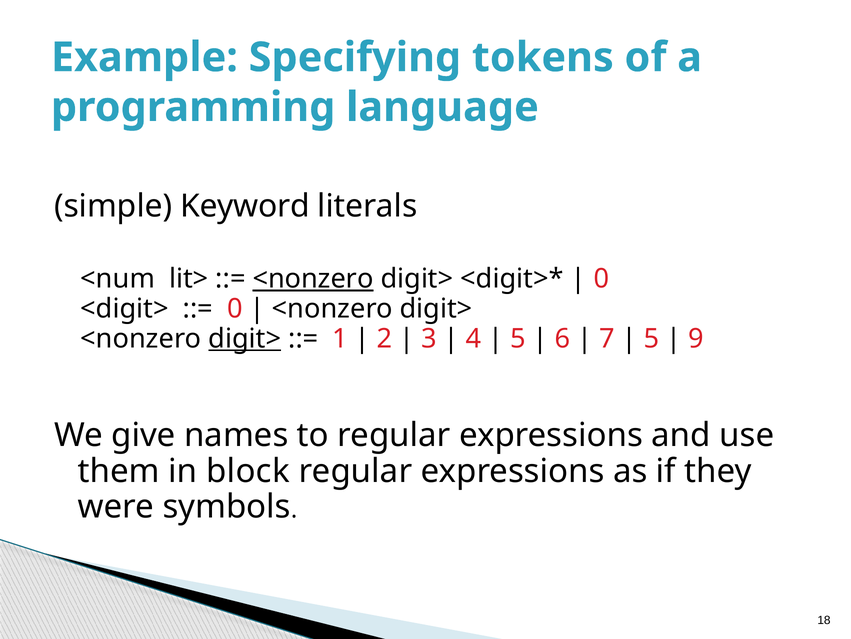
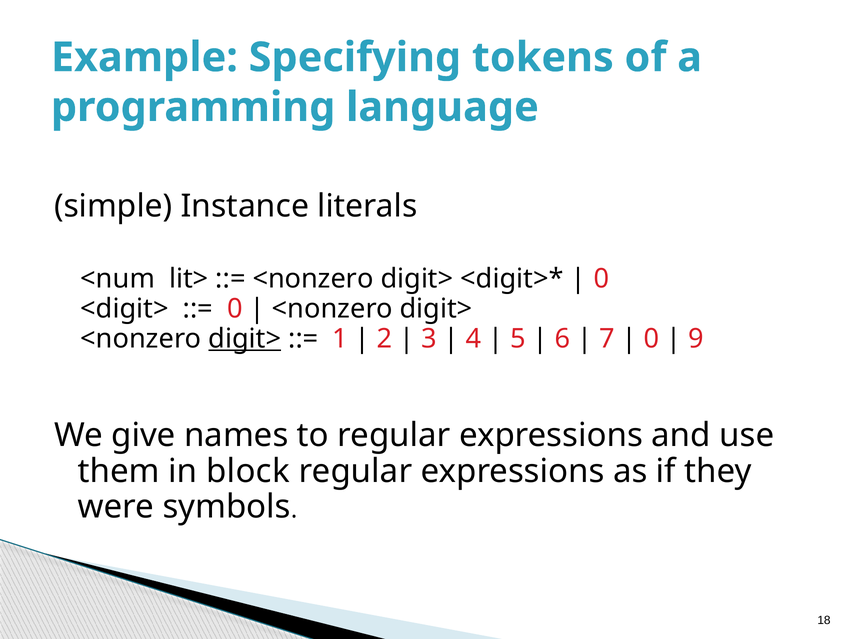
Keyword: Keyword -> Instance
<nonzero at (313, 278) underline: present -> none
5 at (652, 338): 5 -> 0
